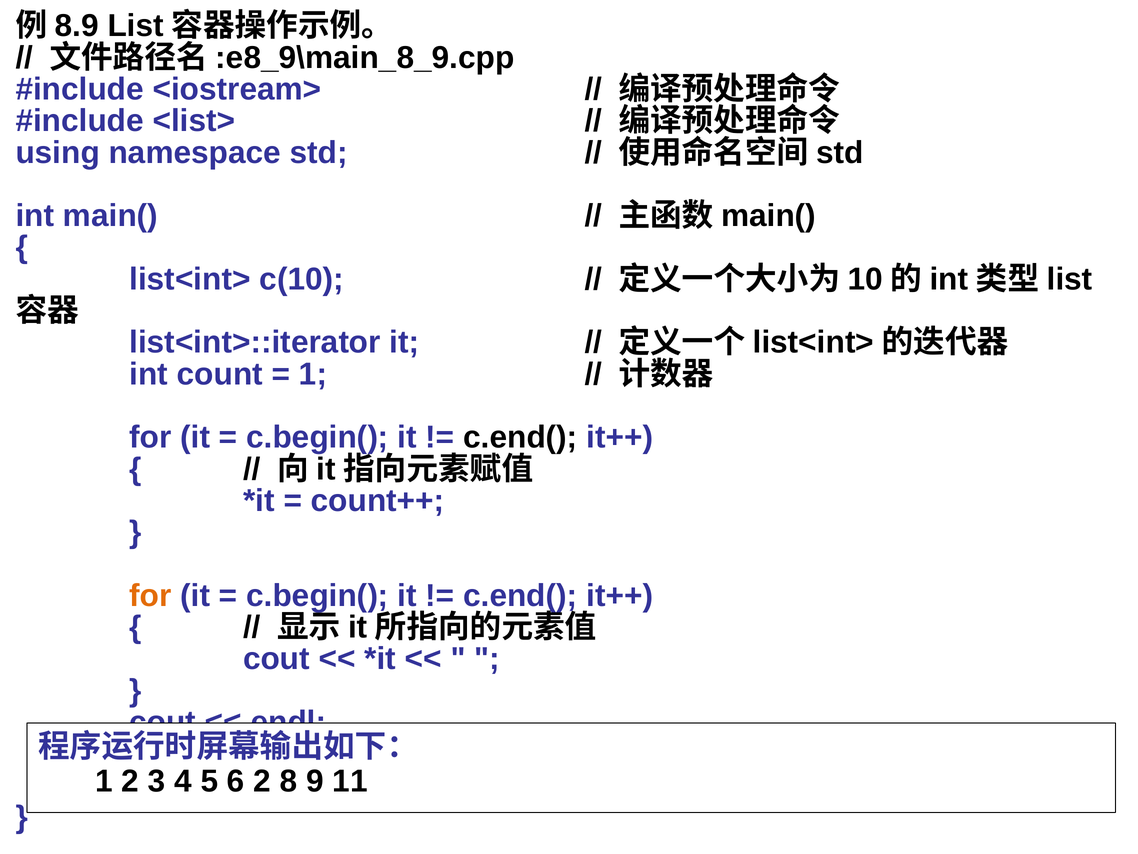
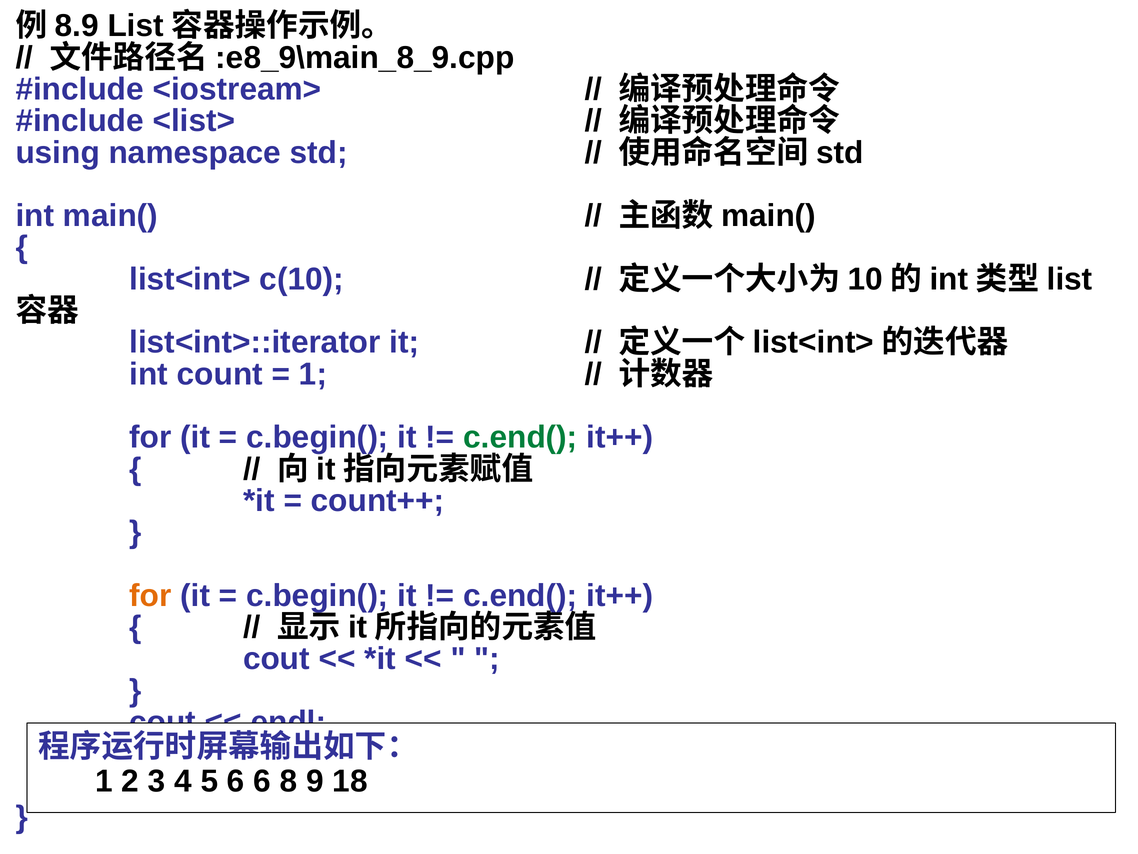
c.end( at (520, 437) colour: black -> green
2 at (262, 781): 2 -> 6
11: 11 -> 18
